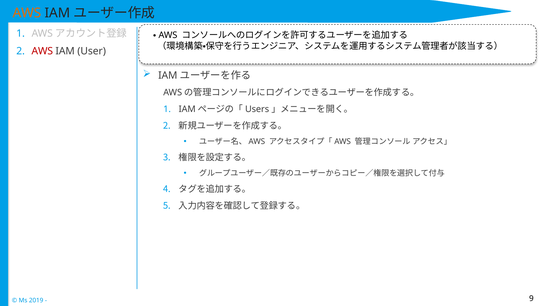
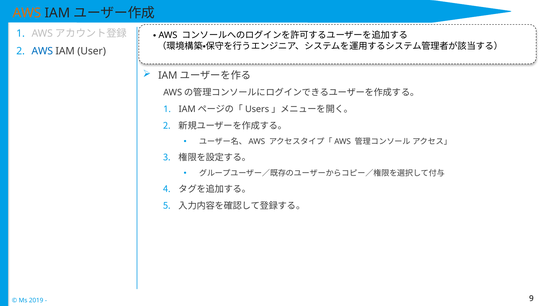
AWS at (42, 51) colour: red -> blue
